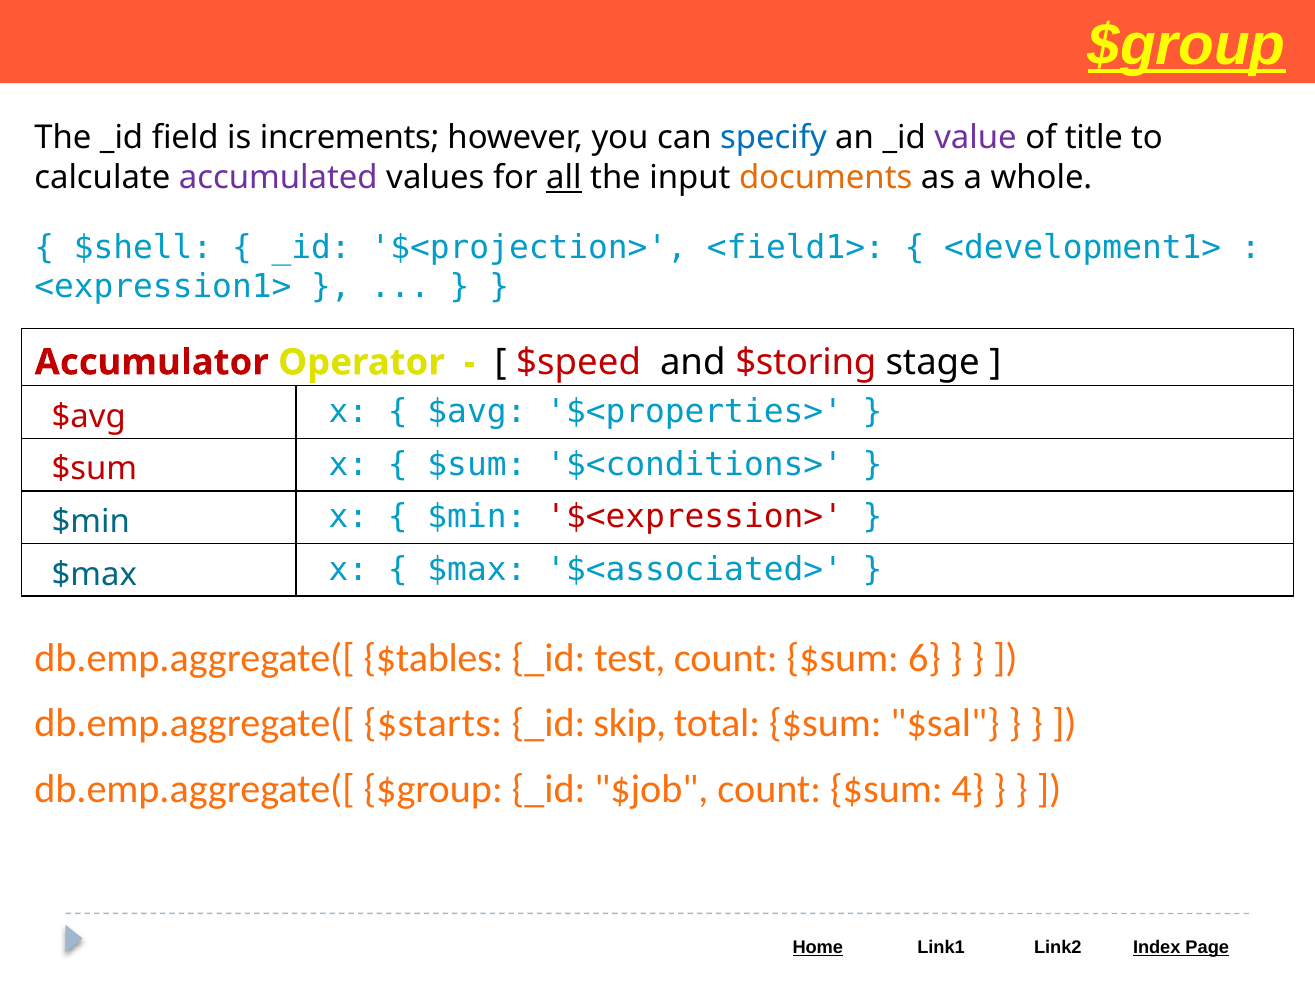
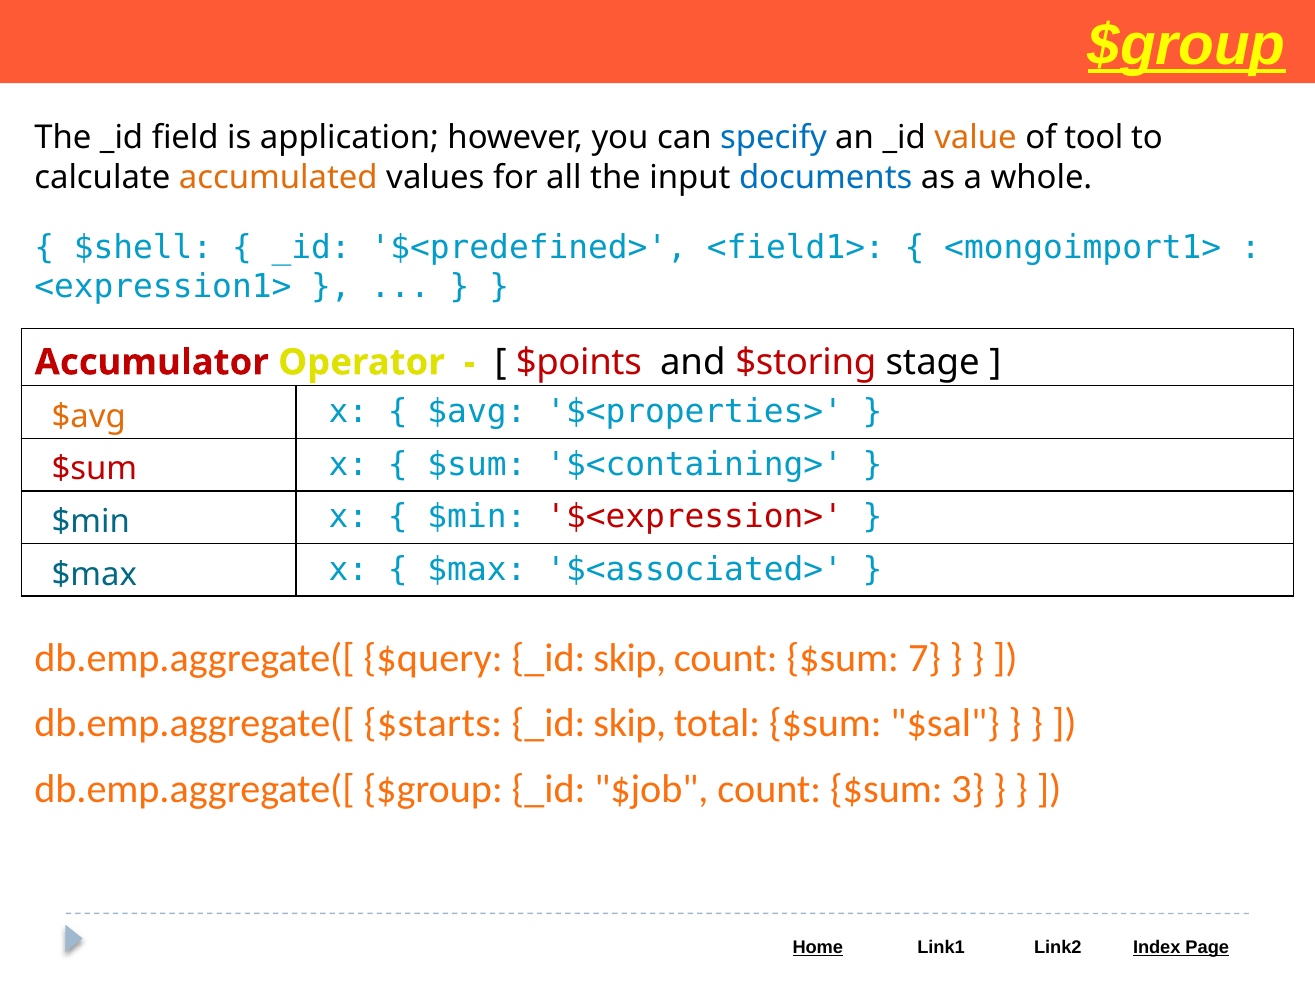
increments: increments -> application
value colour: purple -> orange
title: title -> tool
accumulated colour: purple -> orange
all underline: present -> none
documents colour: orange -> blue
$<projection>: $<projection> -> $<predefined>
<development1>: <development1> -> <mongoimport1>
$speed: $speed -> $points
$avg at (89, 417) colour: red -> orange
$<conditions>: $<conditions> -> $<containing>
$tables: $tables -> $query
test at (630, 658): test -> skip
6: 6 -> 7
4: 4 -> 3
